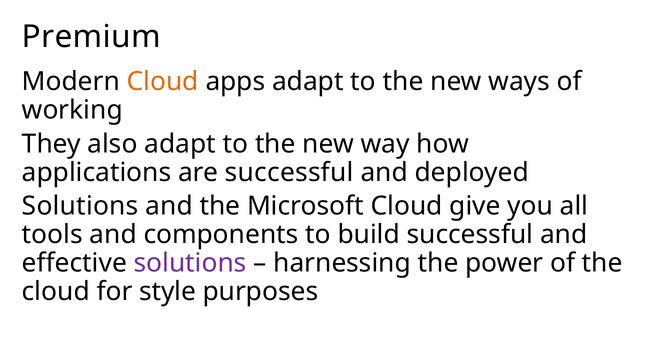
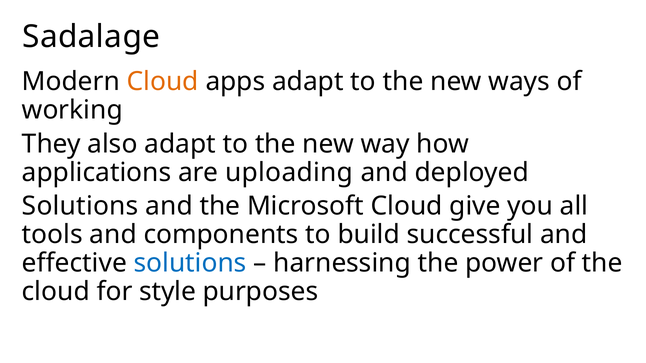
Premium: Premium -> Sadalage
are successful: successful -> uploading
solutions at (190, 263) colour: purple -> blue
